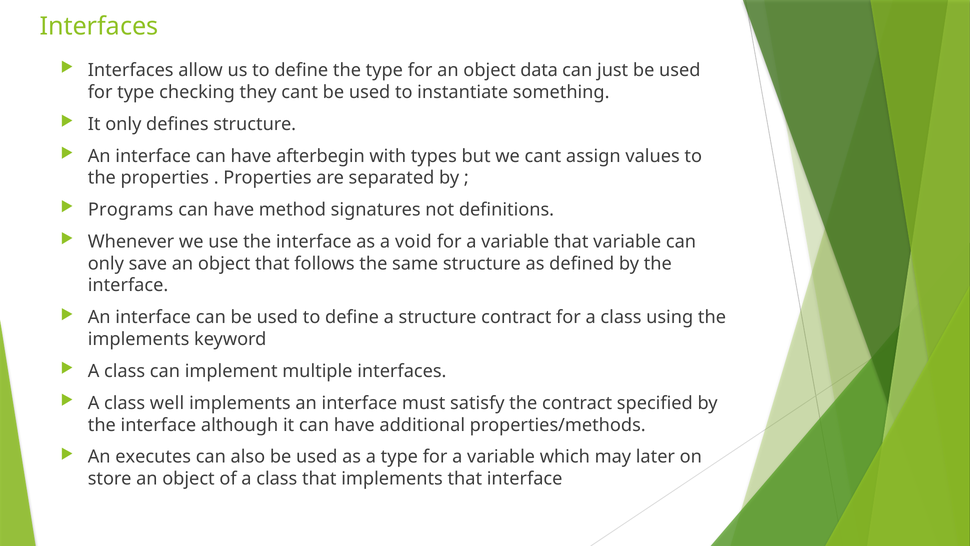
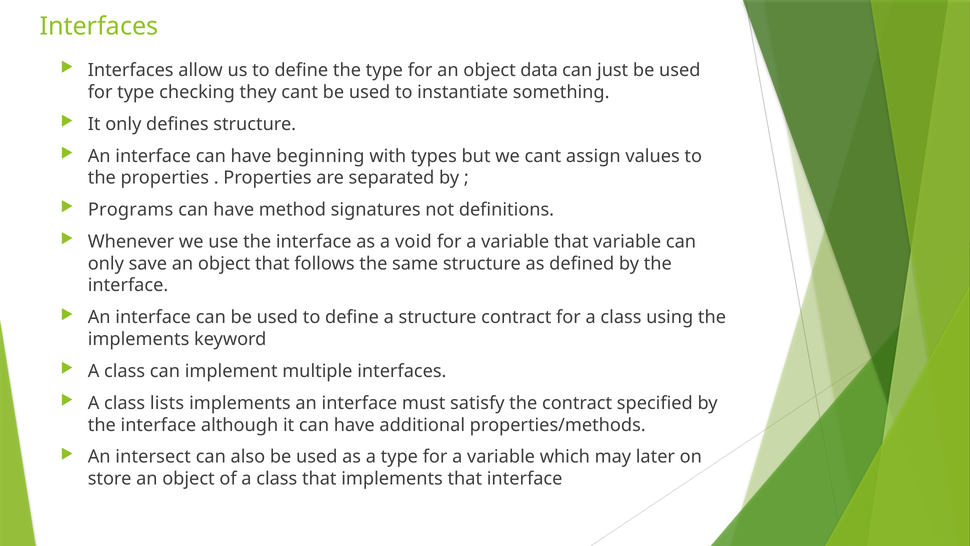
afterbegin: afterbegin -> beginning
well: well -> lists
executes: executes -> intersect
